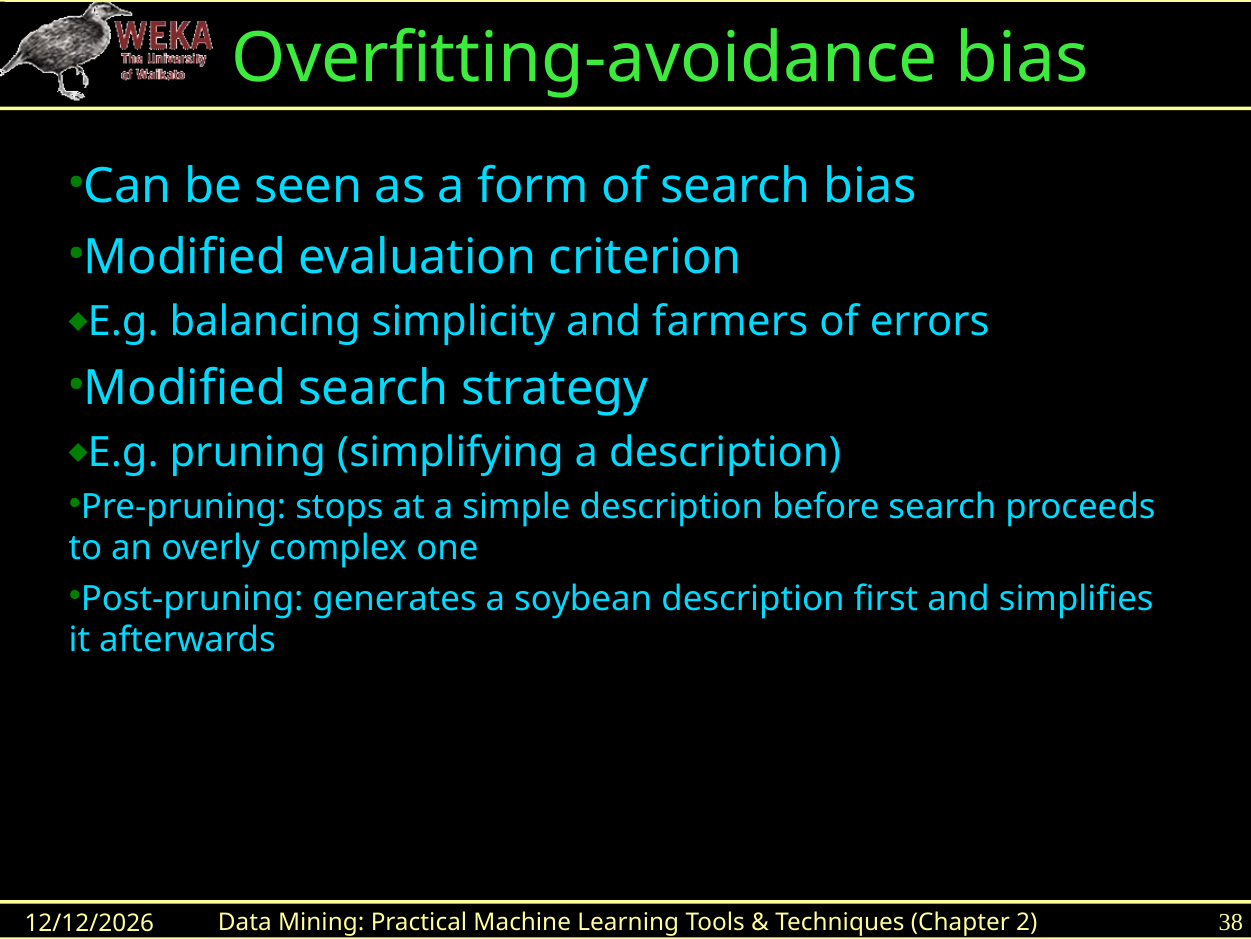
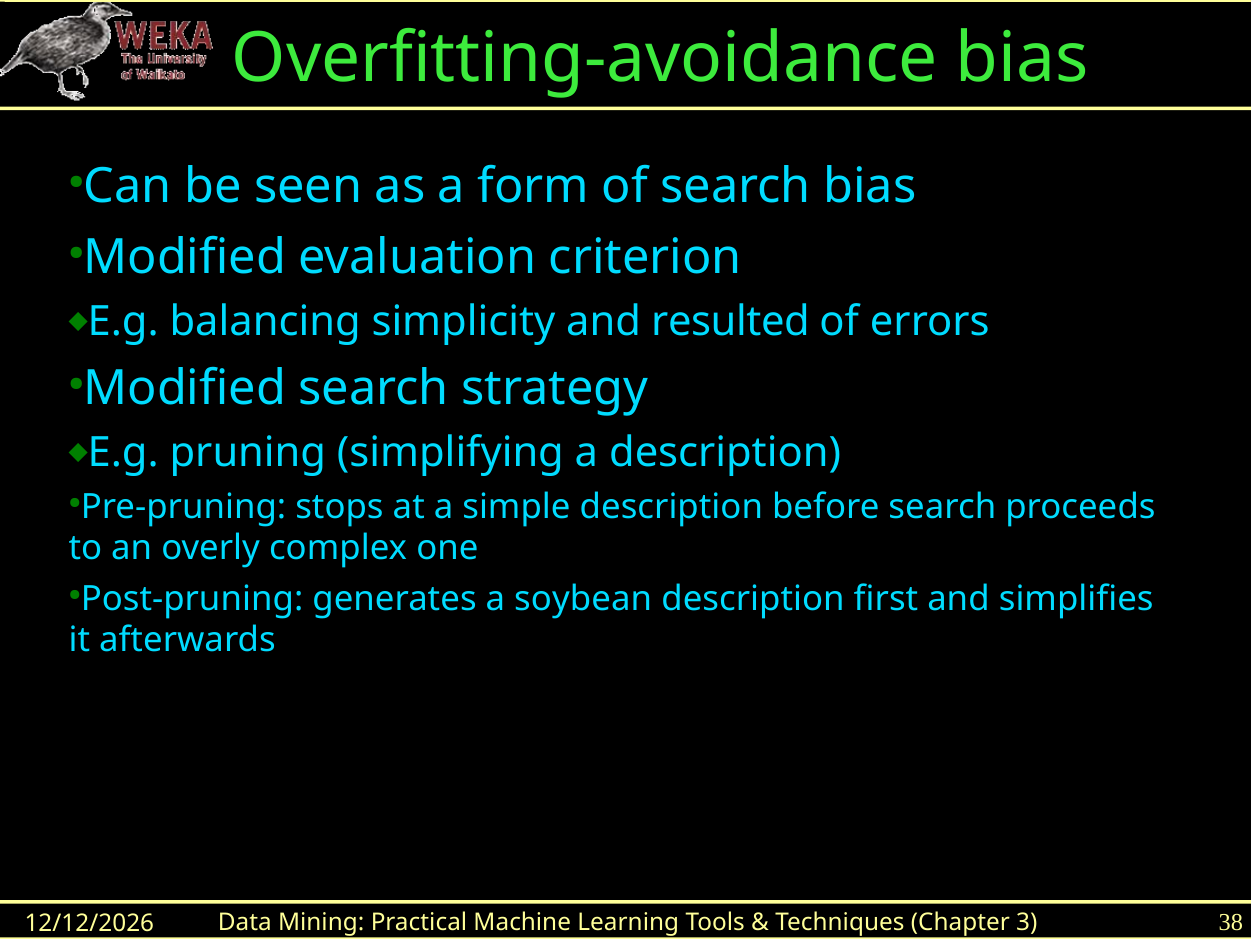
farmers: farmers -> resulted
2: 2 -> 3
